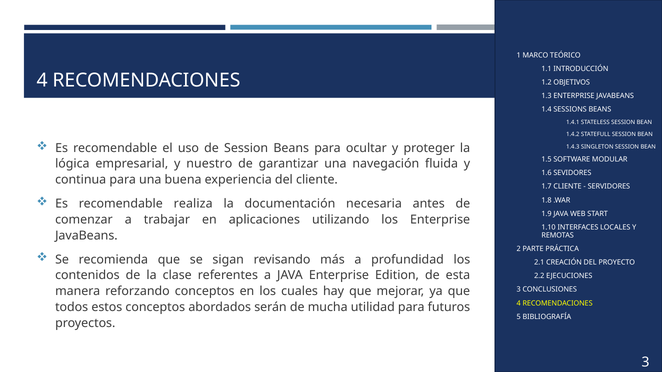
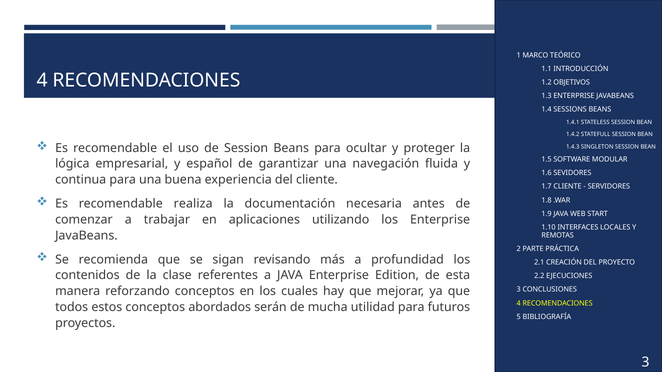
nuestro: nuestro -> español
